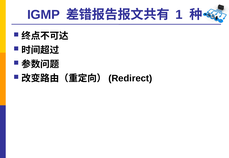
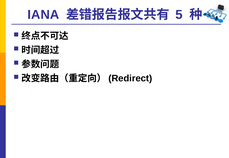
IGMP: IGMP -> IANA
1: 1 -> 5
